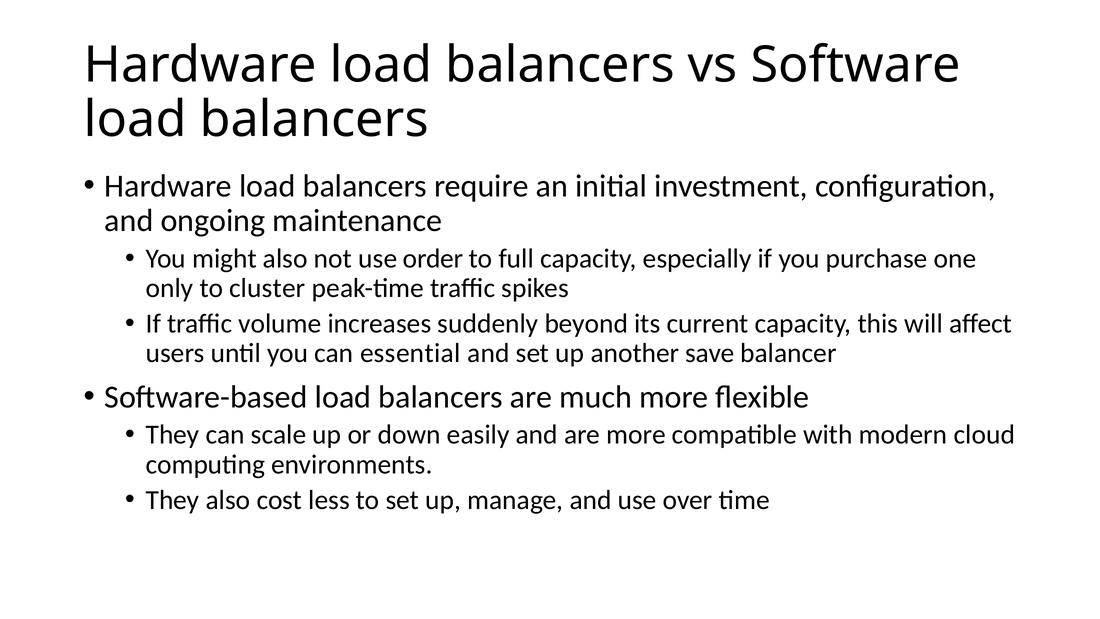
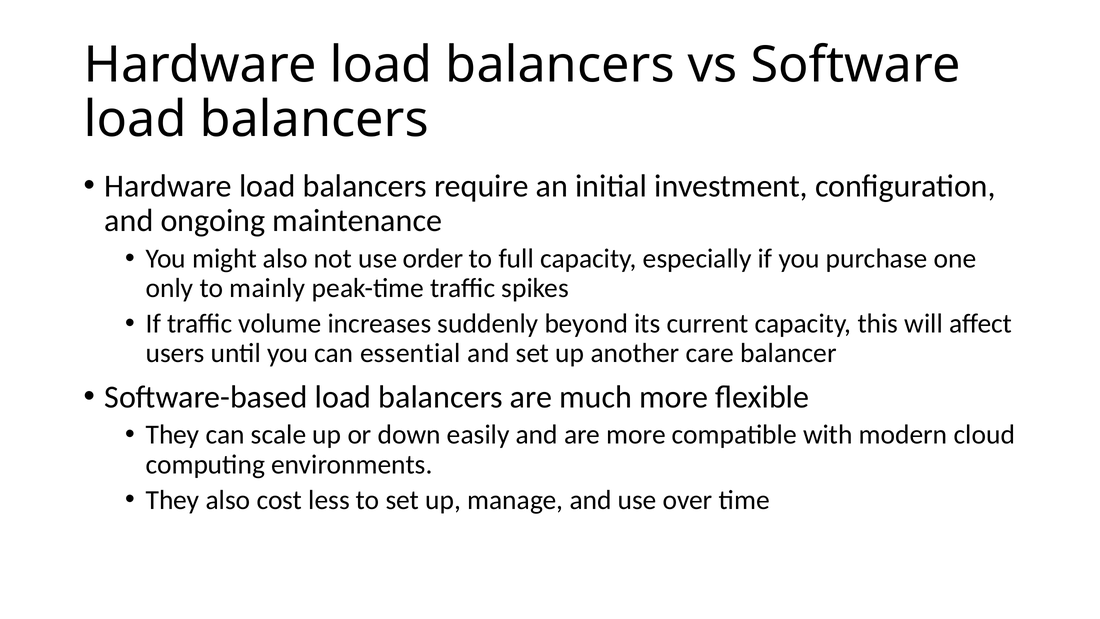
cluster: cluster -> mainly
save: save -> care
